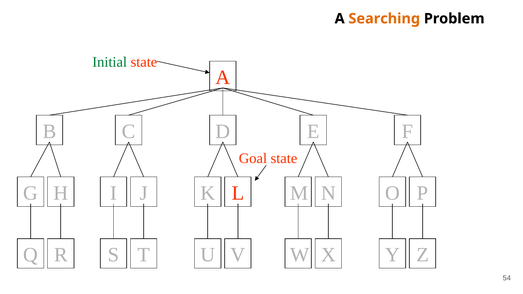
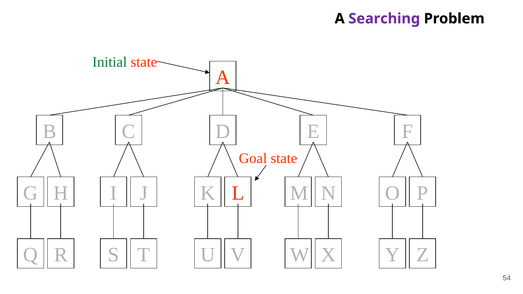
Searching colour: orange -> purple
